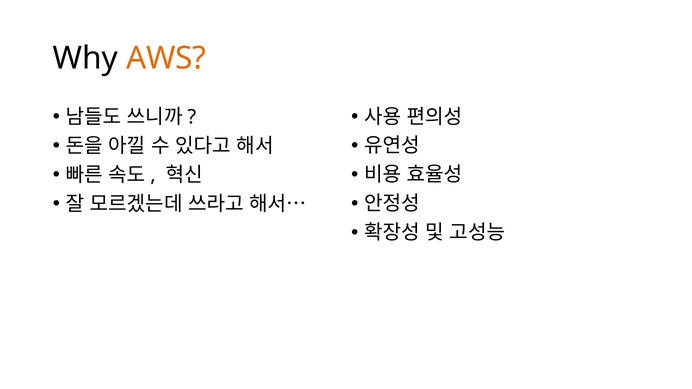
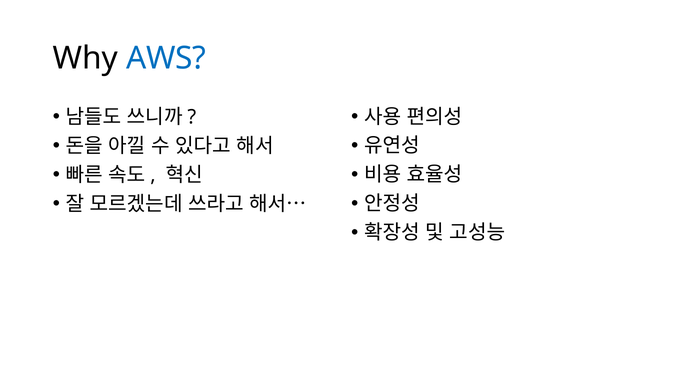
AWS colour: orange -> blue
